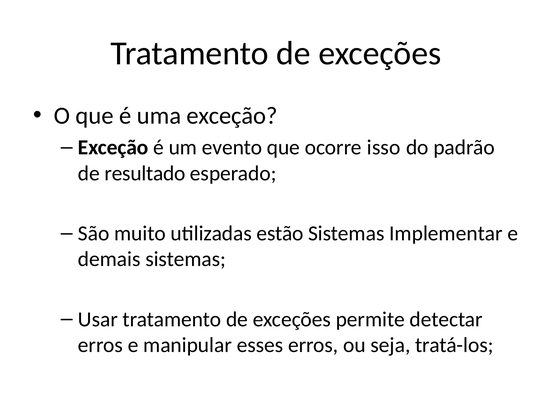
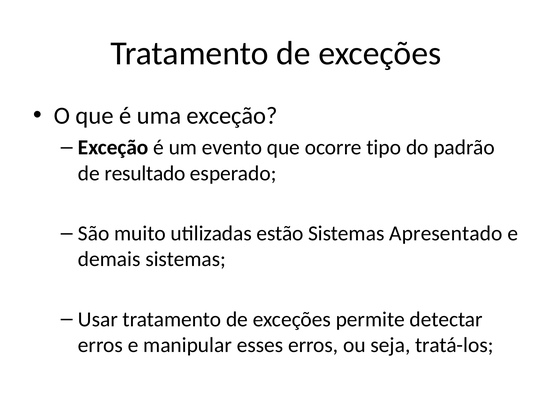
isso: isso -> tipo
Implementar: Implementar -> Apresentado
